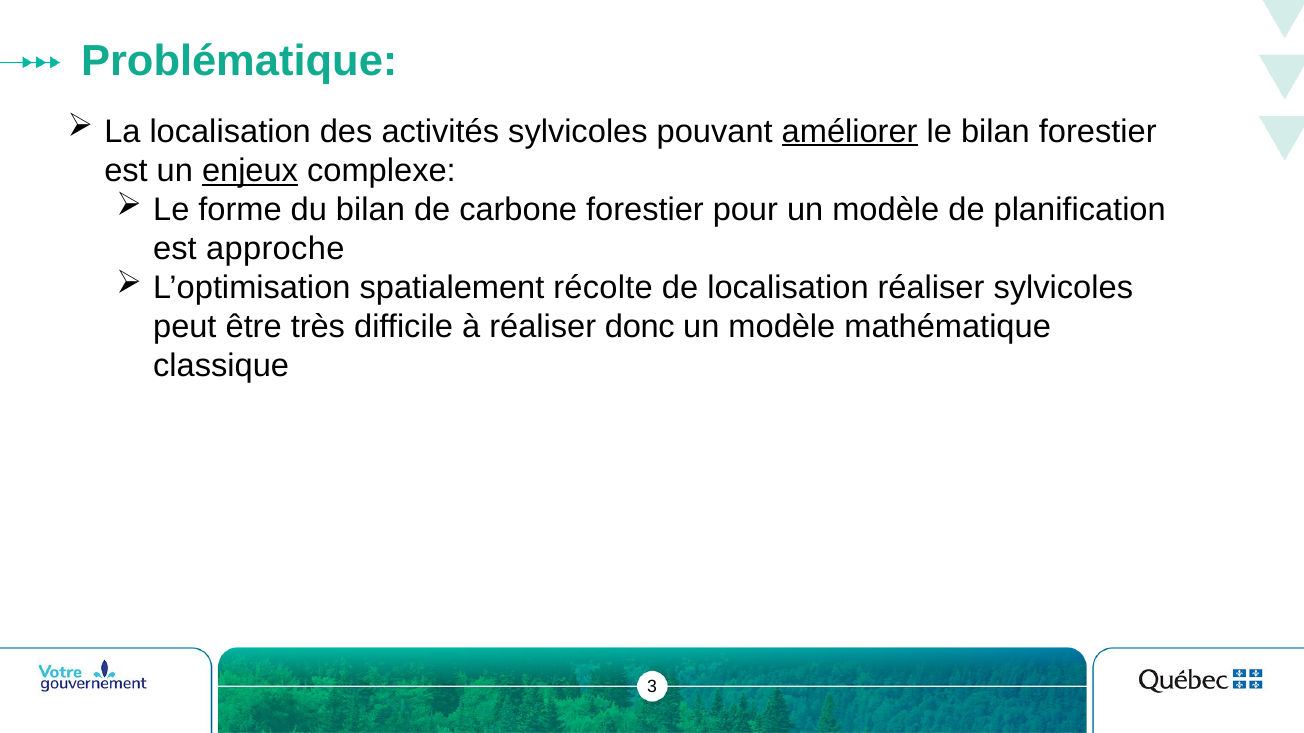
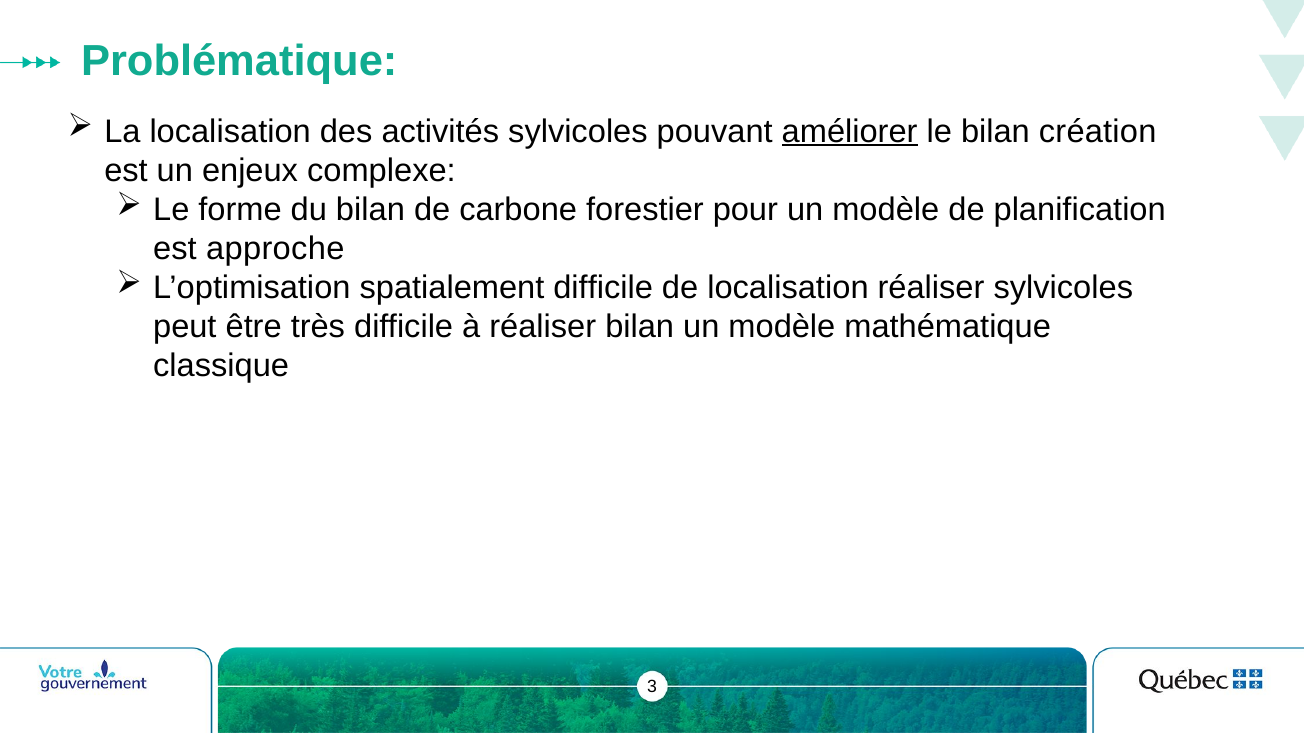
bilan forestier: forestier -> création
enjeux underline: present -> none
spatialement récolte: récolte -> difficile
réaliser donc: donc -> bilan
